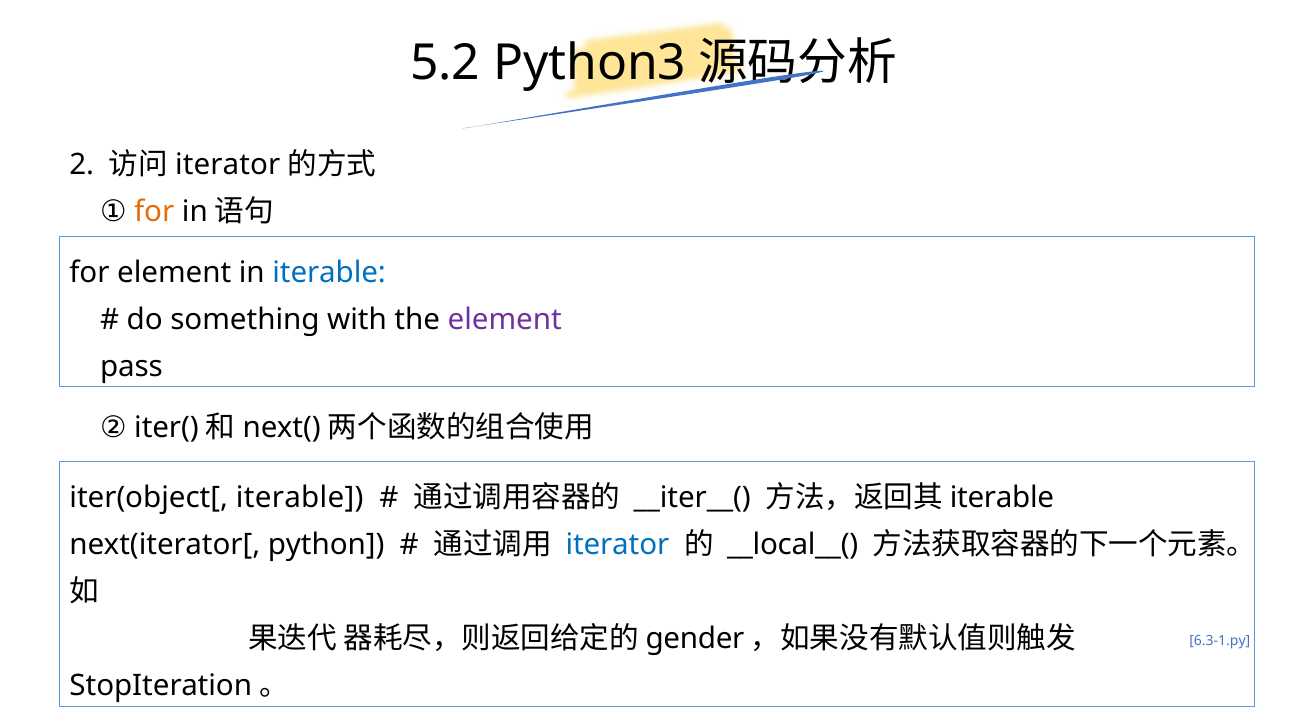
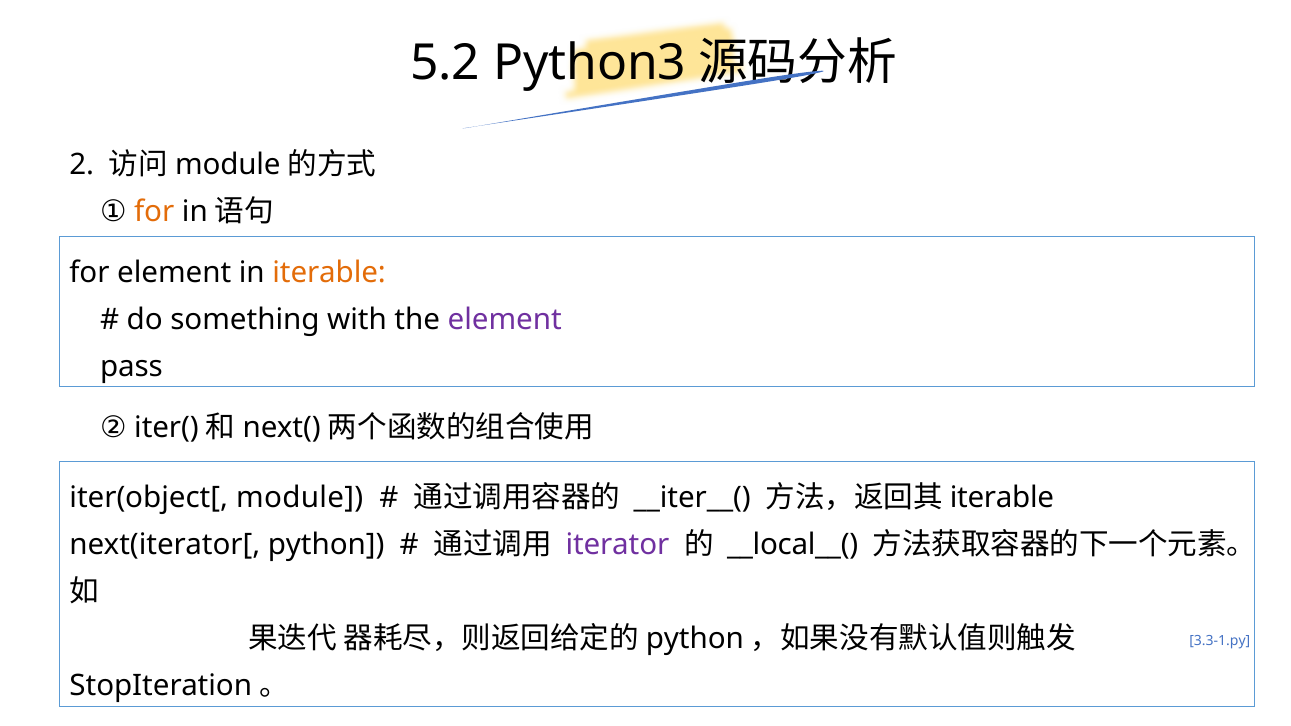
iterator at (228, 165): iterator -> module
iterable at (329, 272) colour: blue -> orange
iter(object[ iterable: iterable -> module
iterator at (617, 545) colour: blue -> purple
gender at (695, 639): gender -> python
6.3-1.py: 6.3-1.py -> 3.3-1.py
